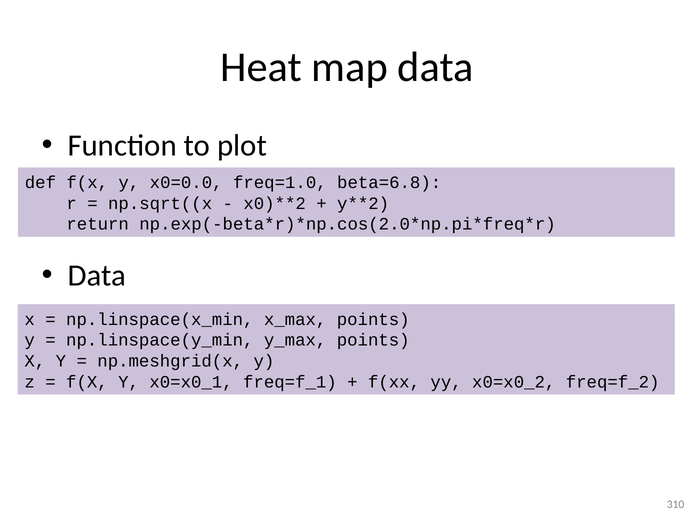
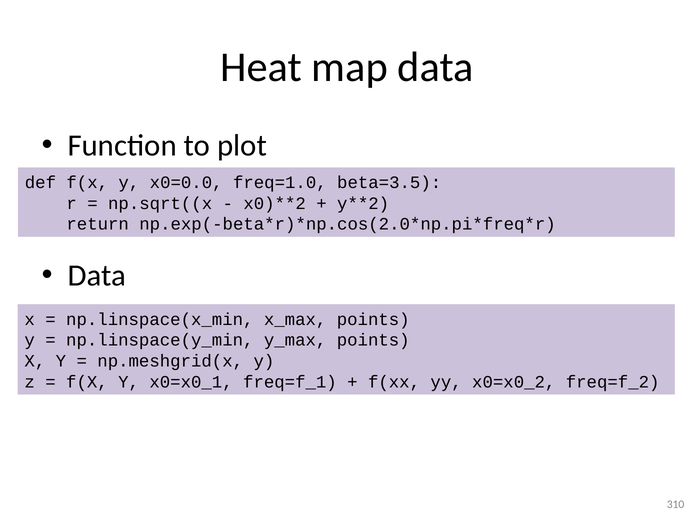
beta=6.8: beta=6.8 -> beta=3.5
